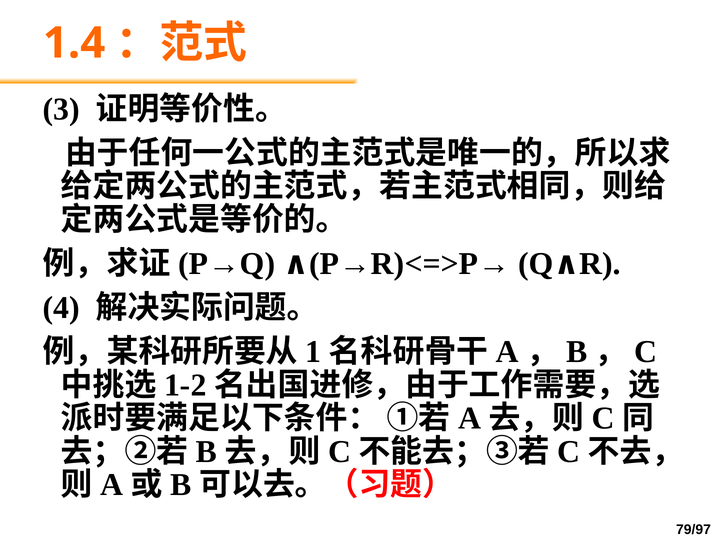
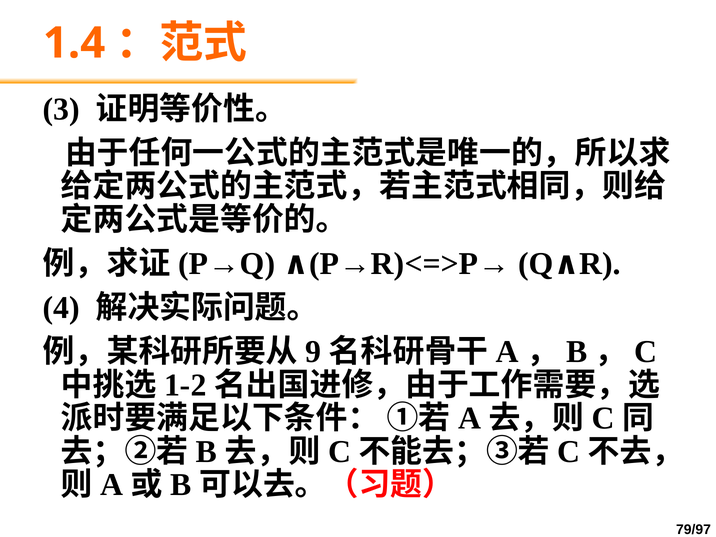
1: 1 -> 9
